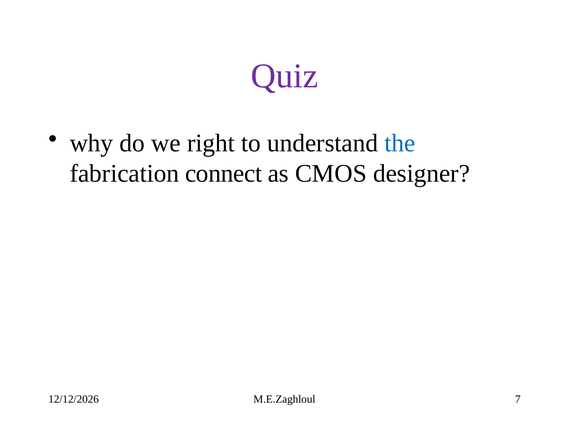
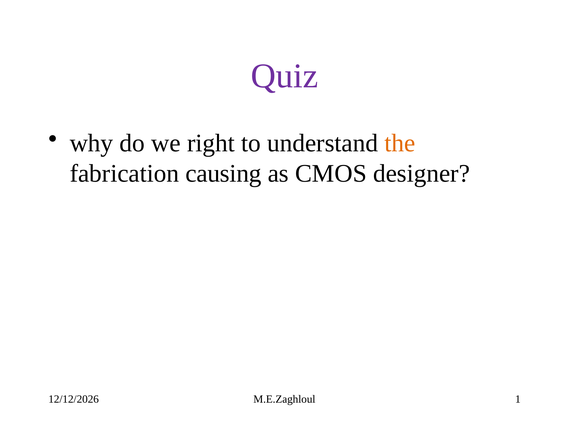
the colour: blue -> orange
connect: connect -> causing
7: 7 -> 1
